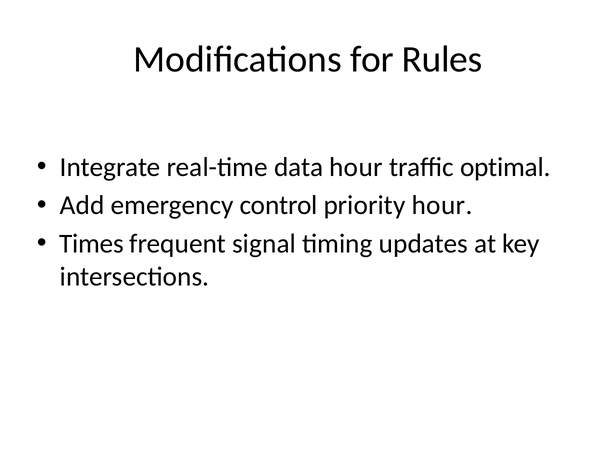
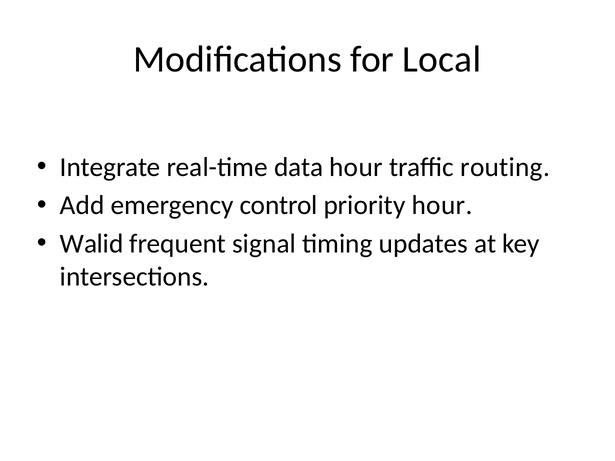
Rules: Rules -> Local
optimal: optimal -> routing
Times: Times -> Walid
